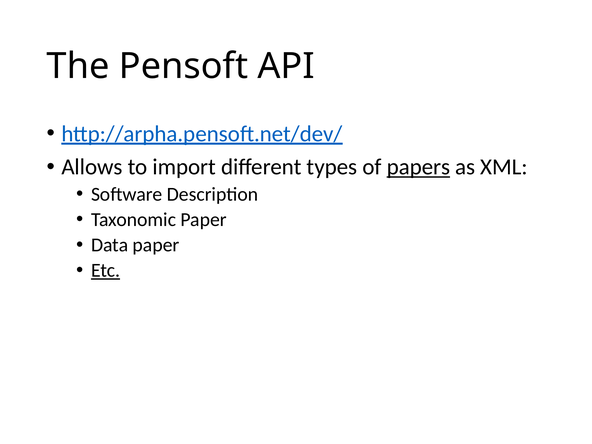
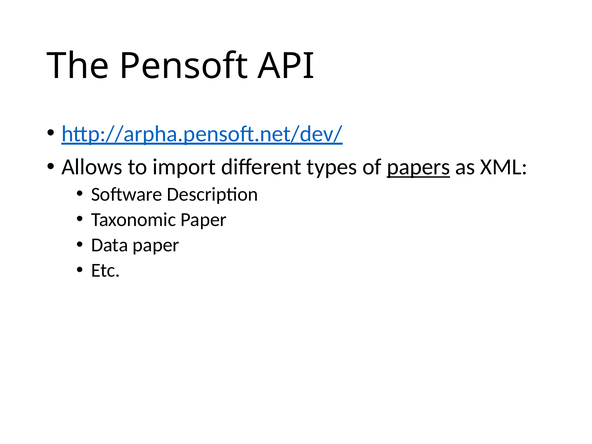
Etc underline: present -> none
